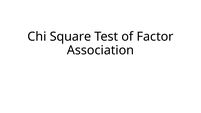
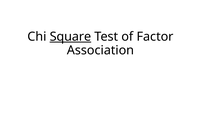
Square underline: none -> present
